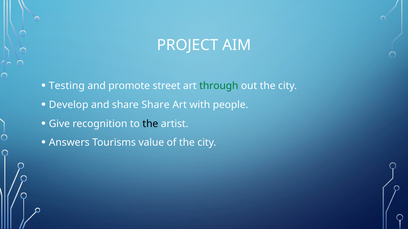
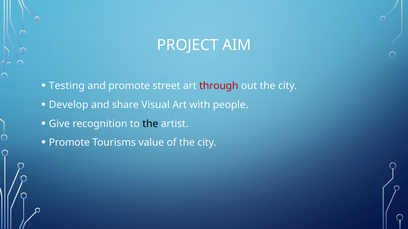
through colour: green -> red
share Share: Share -> Visual
Answers at (69, 143): Answers -> Promote
